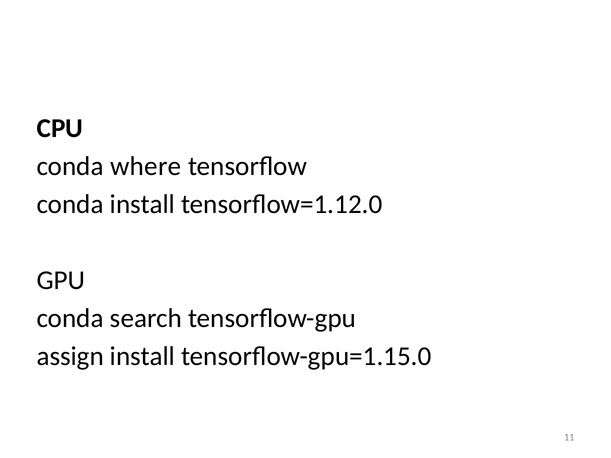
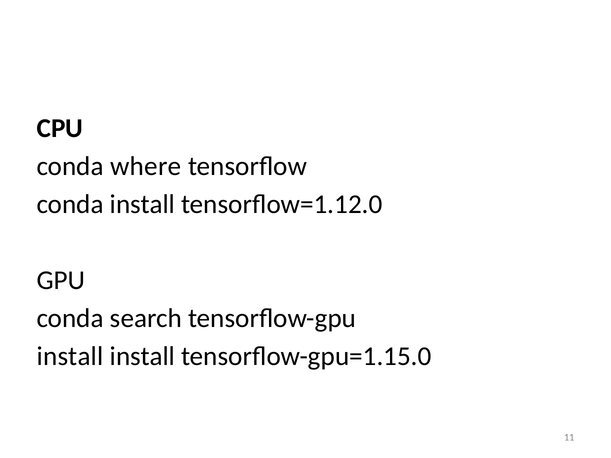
assign at (70, 357): assign -> install
